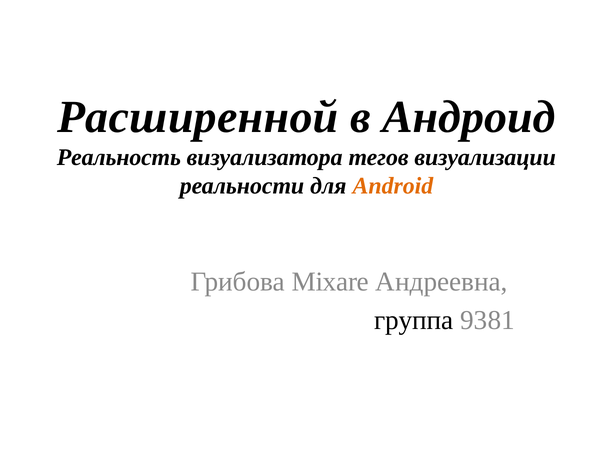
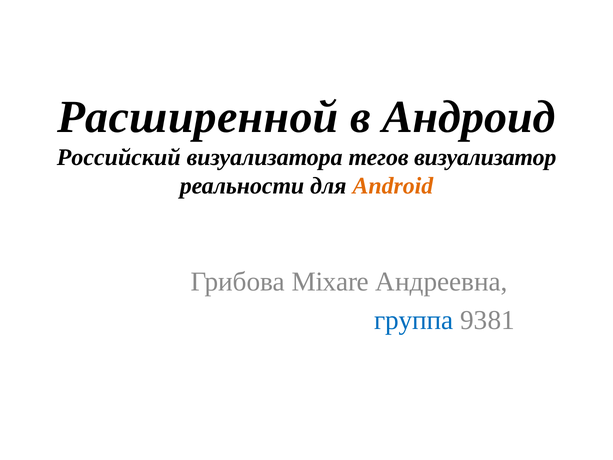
Реальность: Реальность -> Российский
визуализации: визуализации -> визуализатор
группа colour: black -> blue
